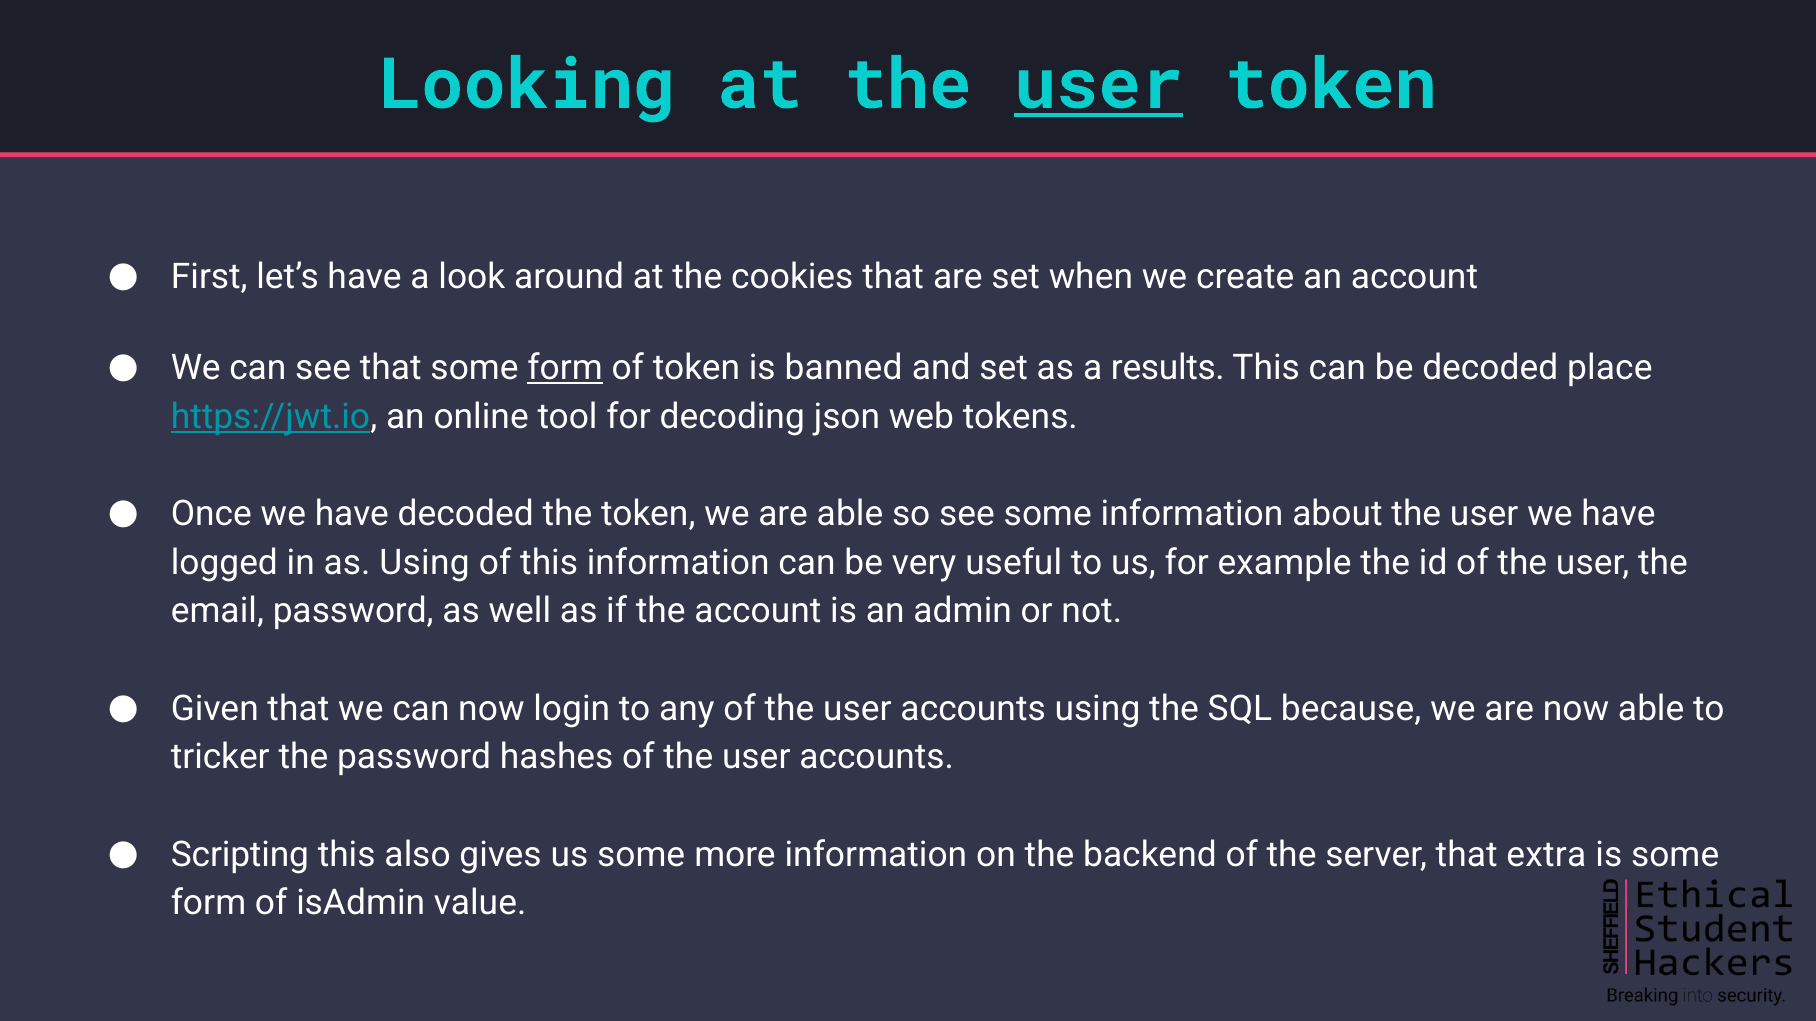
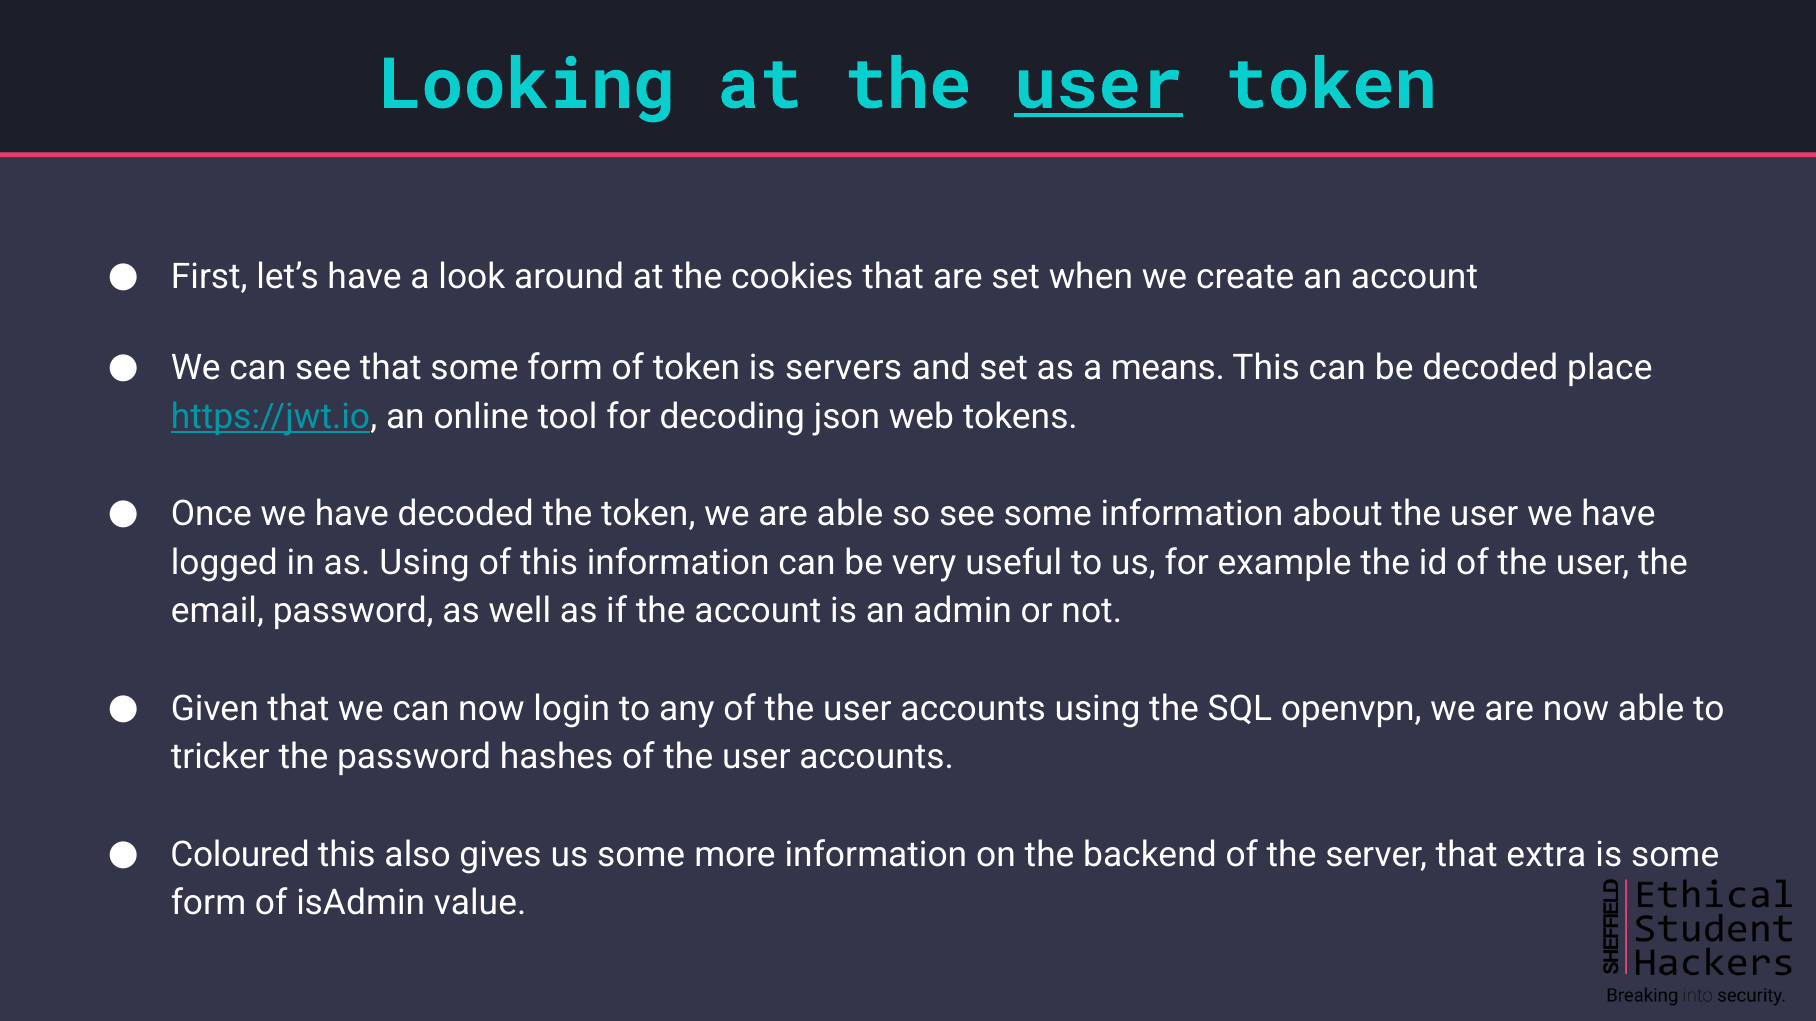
form at (565, 368) underline: present -> none
banned: banned -> servers
results: results -> means
because: because -> openvpn
Scripting: Scripting -> Coloured
